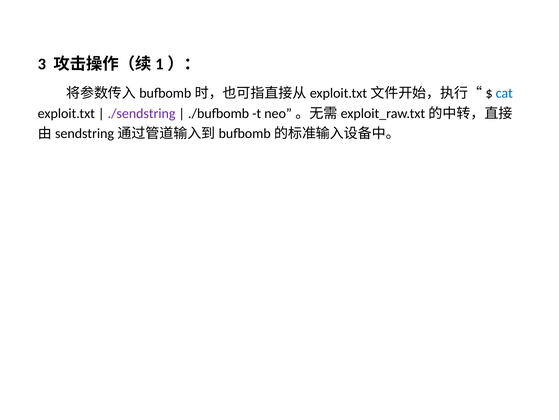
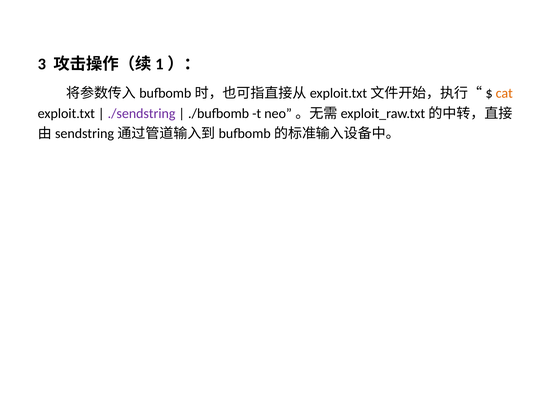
cat colour: blue -> orange
